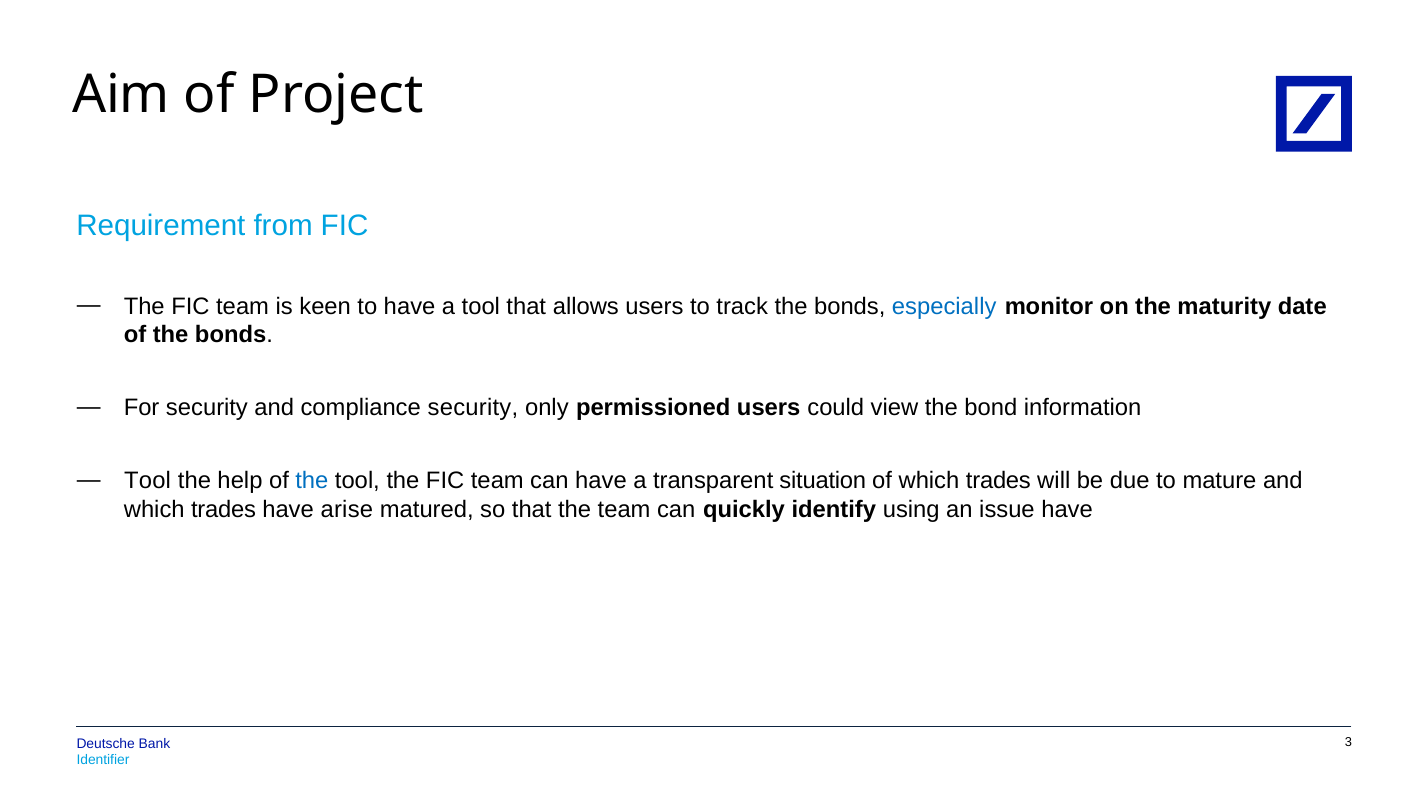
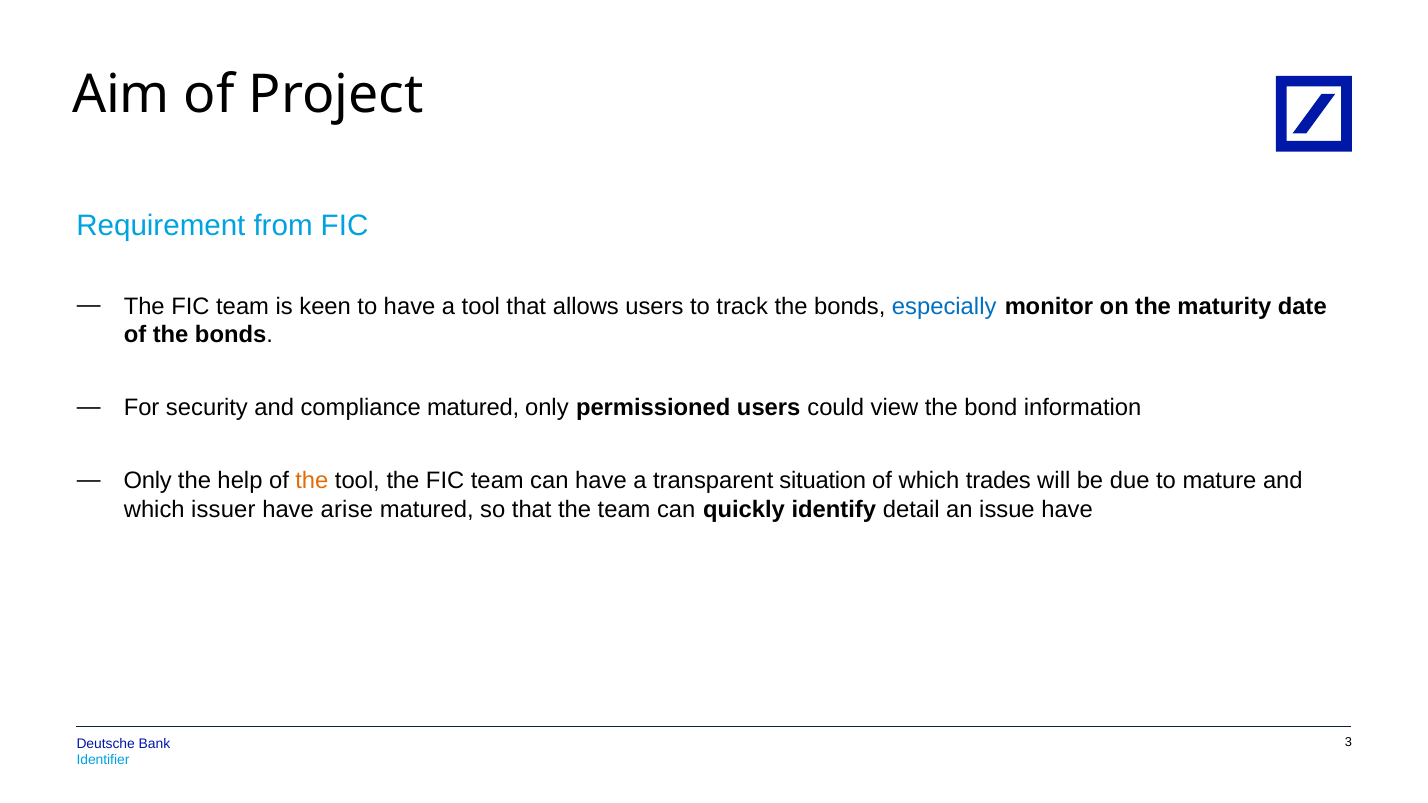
compliance security: security -> matured
Tool at (148, 481): Tool -> Only
the at (312, 481) colour: blue -> orange
trades at (224, 510): trades -> issuer
using: using -> detail
